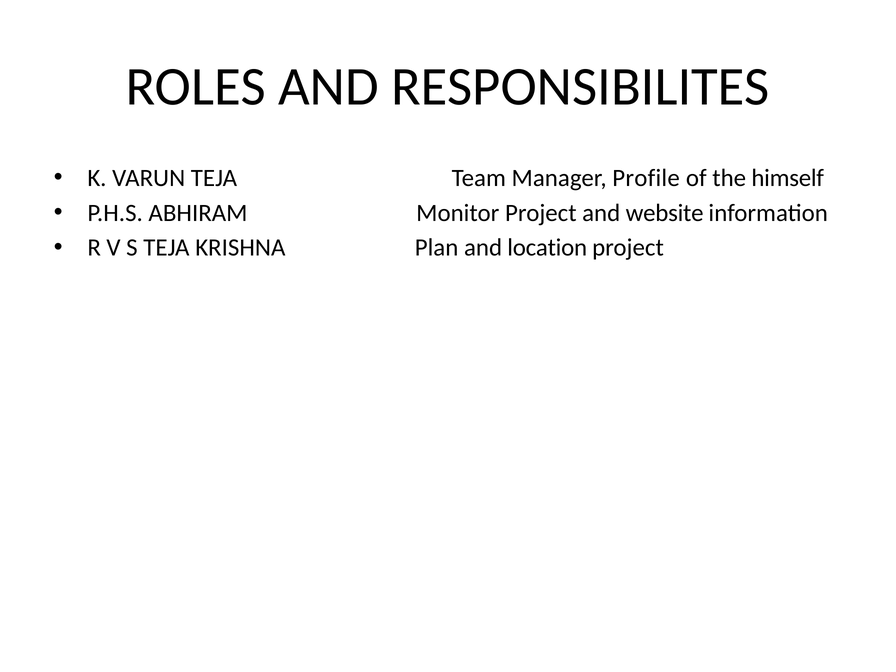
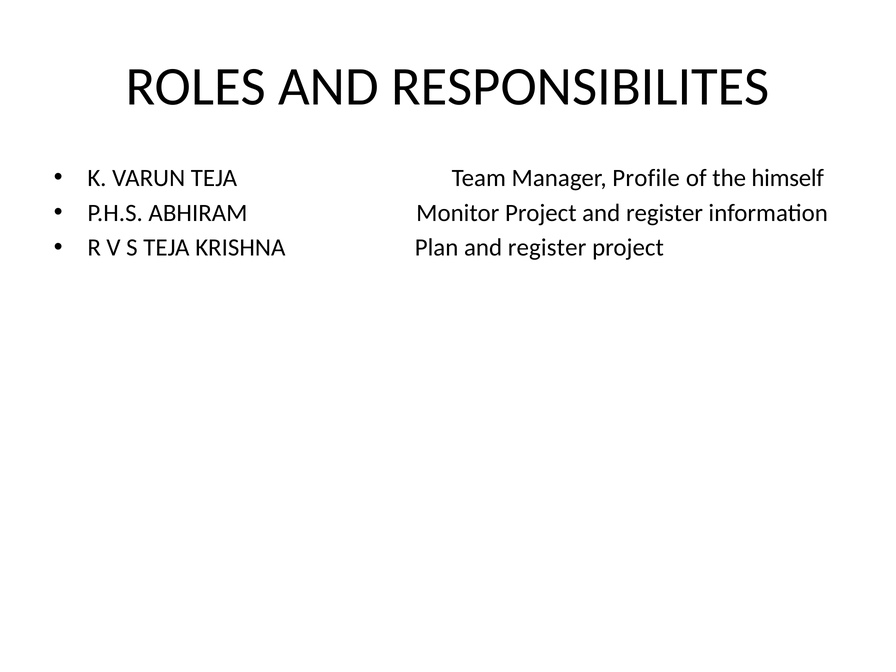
Project and website: website -> register
Plan and location: location -> register
